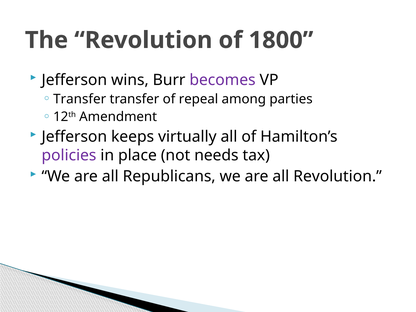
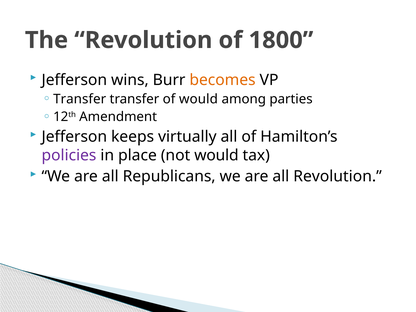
becomes colour: purple -> orange
of repeal: repeal -> would
not needs: needs -> would
